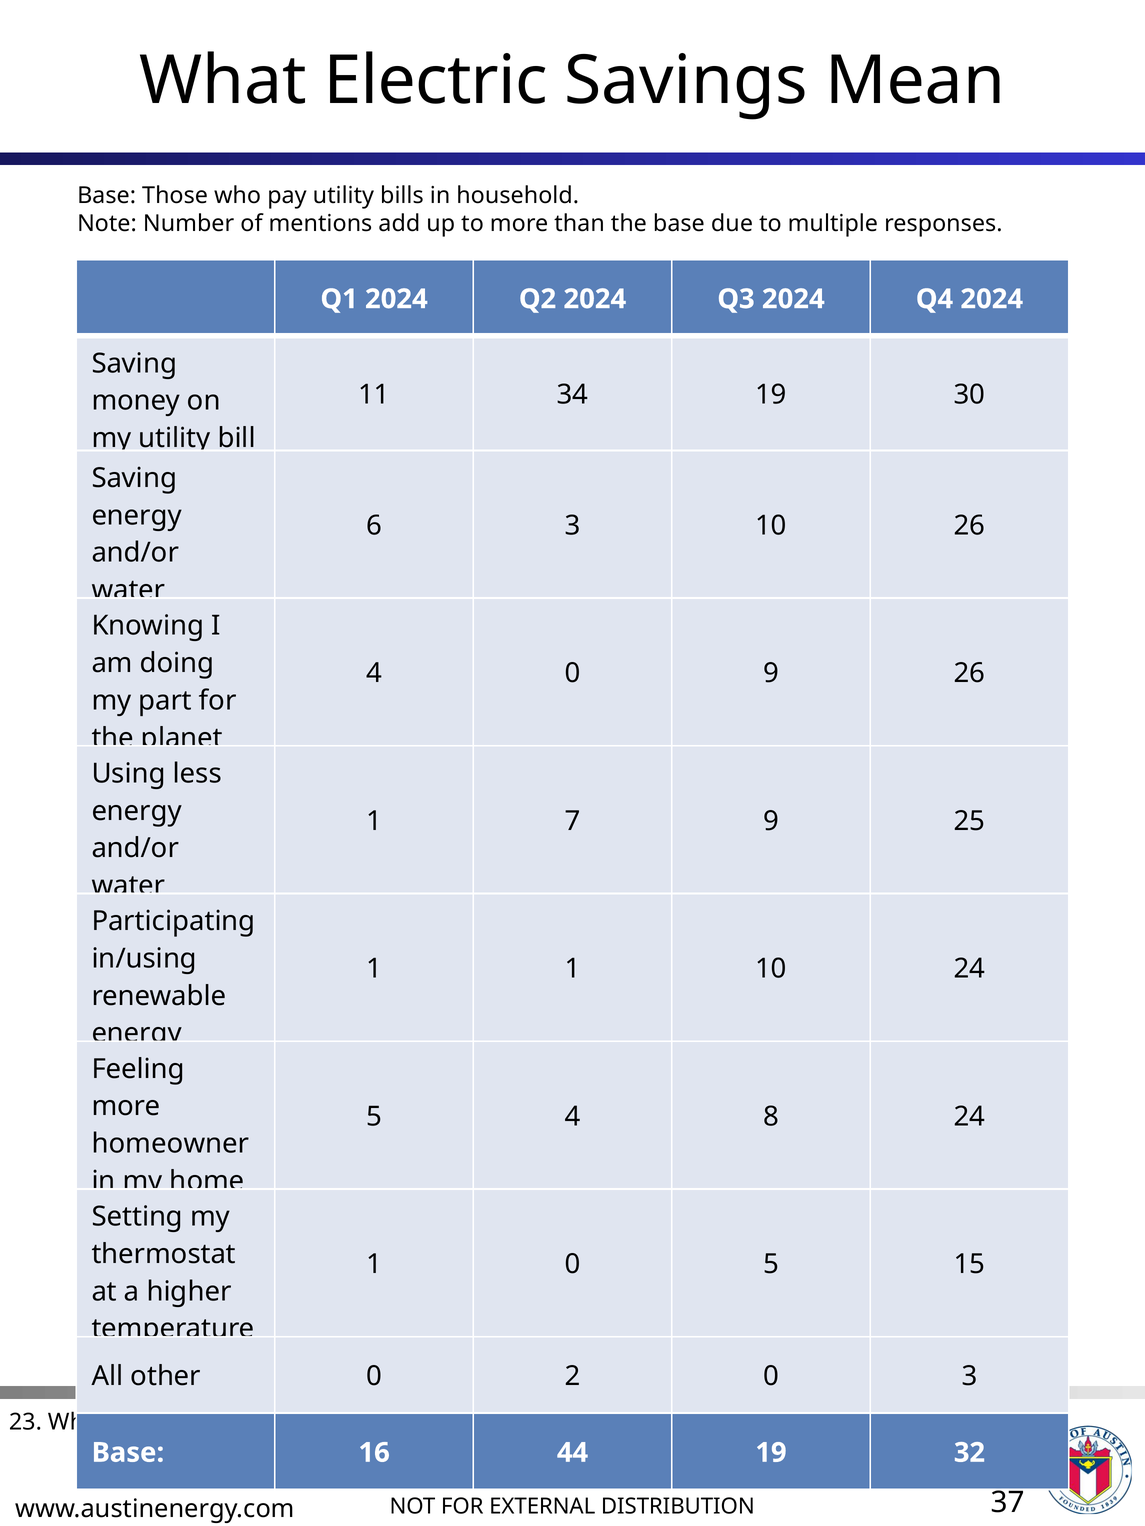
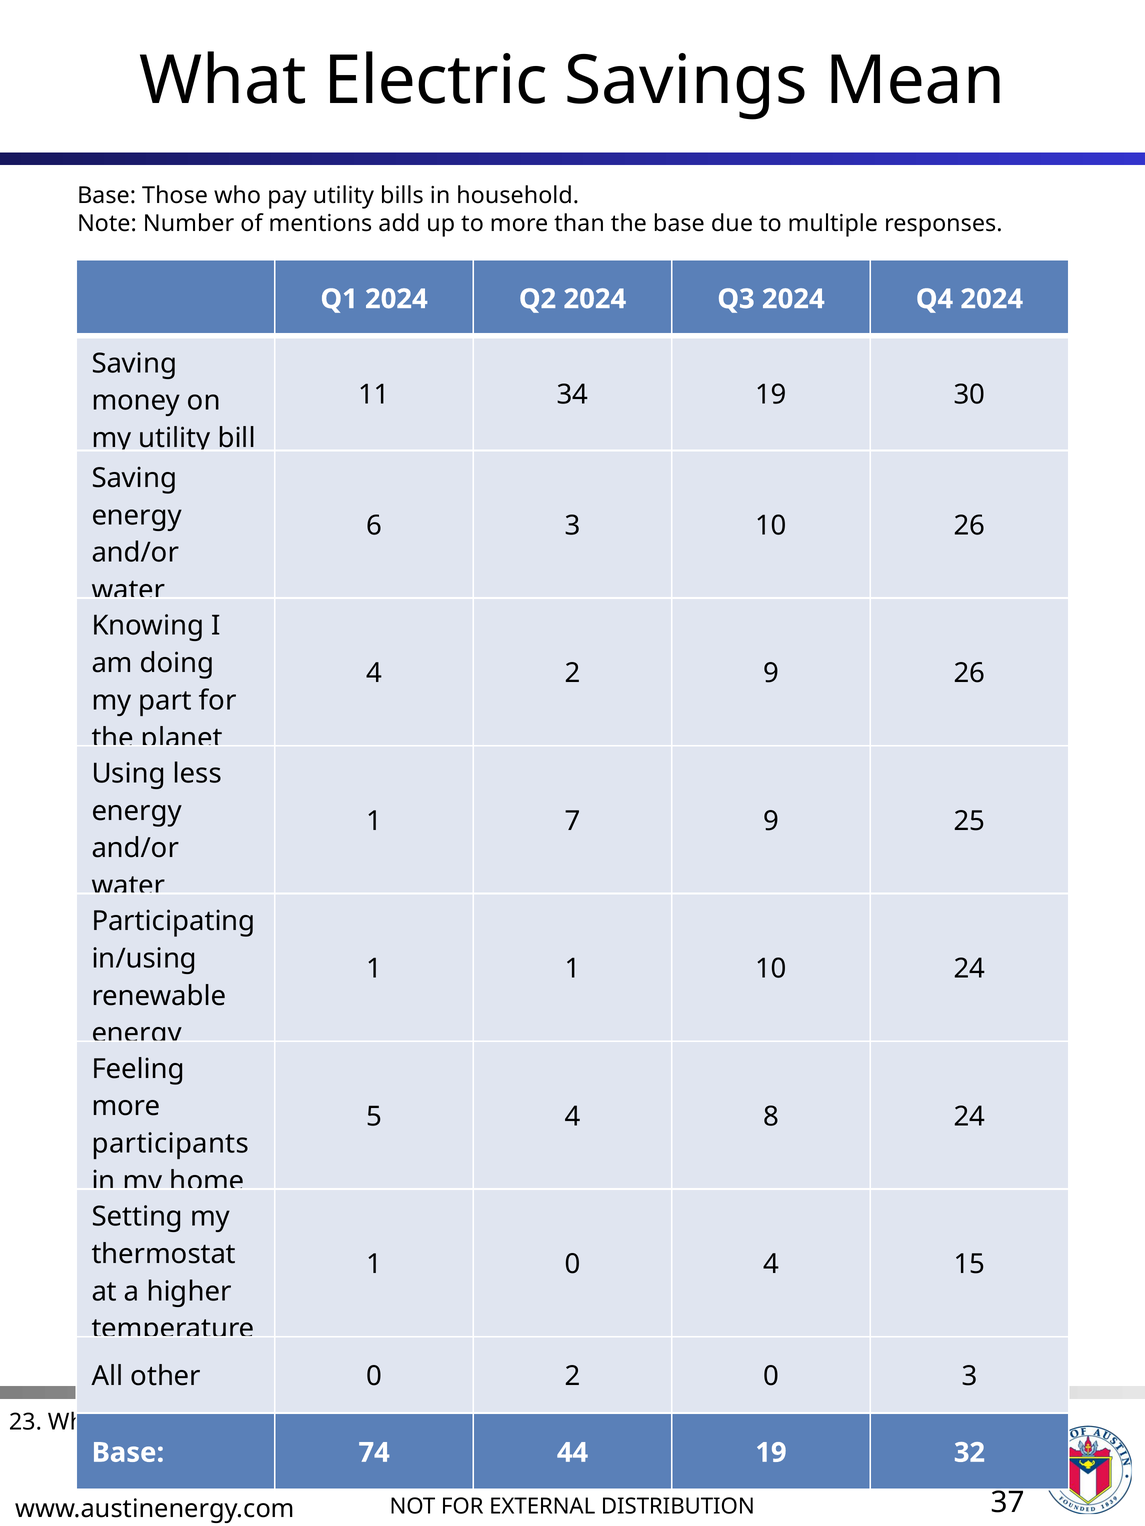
4 0: 0 -> 2
homeowner: homeowner -> participants
0 5: 5 -> 4
16: 16 -> 74
